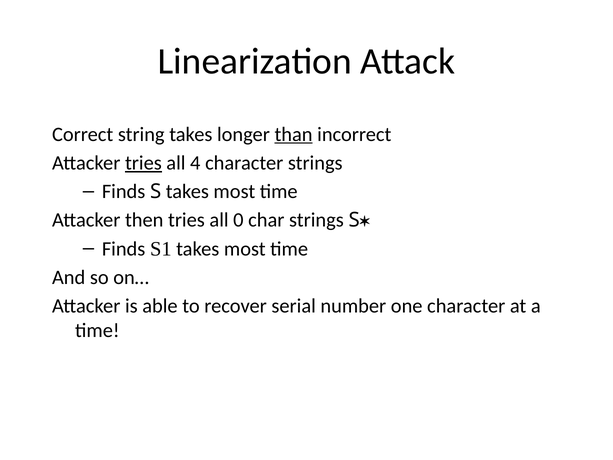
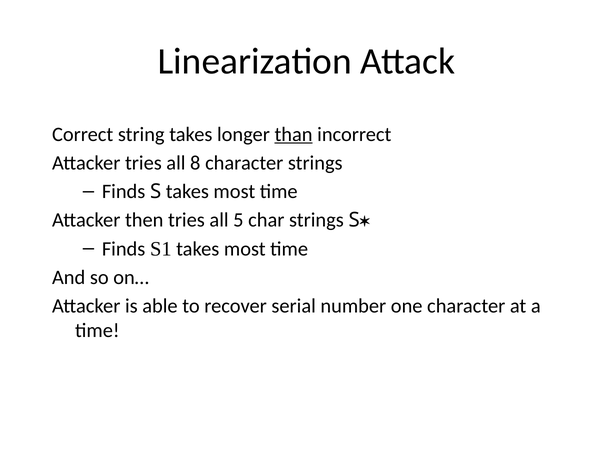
tries at (143, 163) underline: present -> none
4: 4 -> 8
0: 0 -> 5
